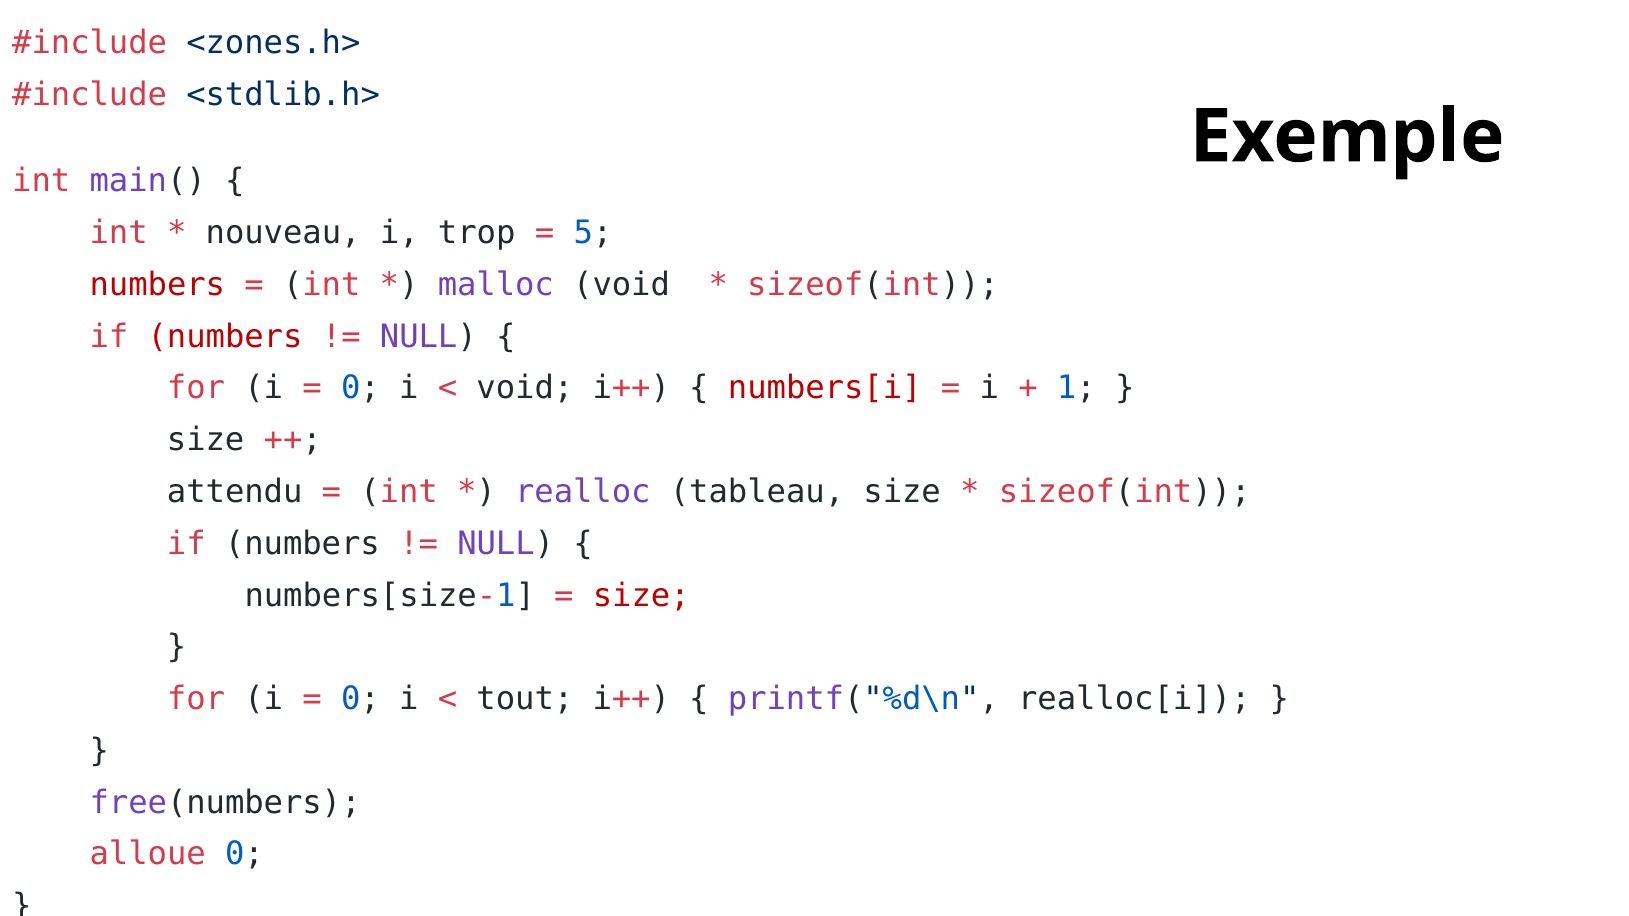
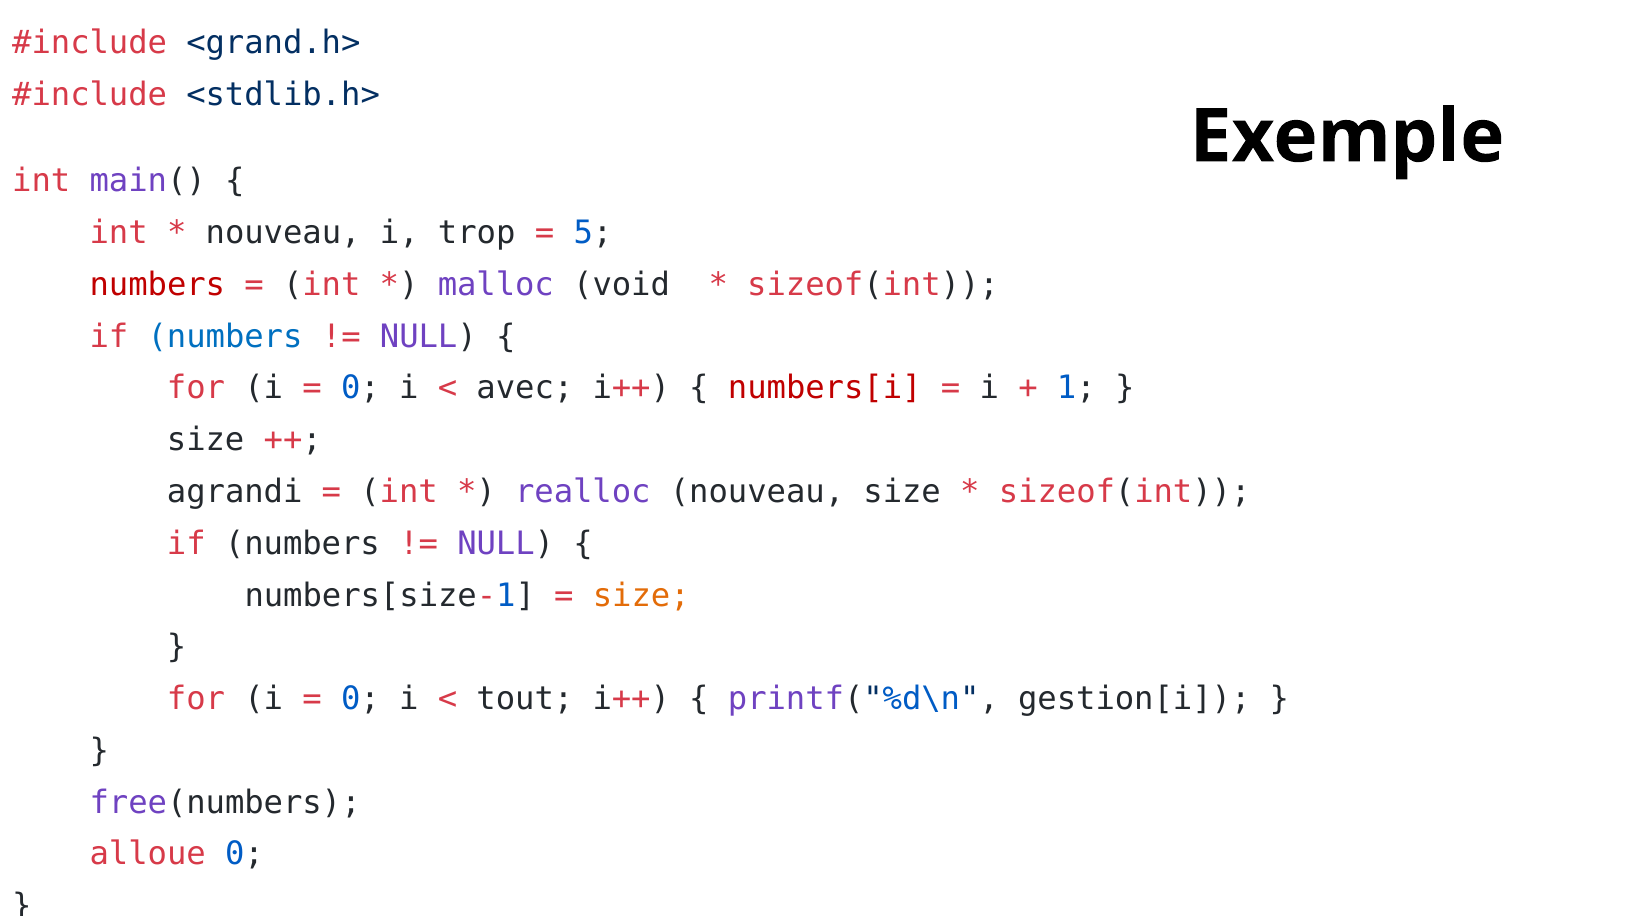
<zones.h>: <zones.h> -> <grand.h>
numbers at (225, 337) colour: red -> blue
void at (525, 388): void -> avec
attendu: attendu -> agrandi
realloc tableau: tableau -> nouveau
size at (641, 596) colour: red -> orange
realloc[i: realloc[i -> gestion[i
